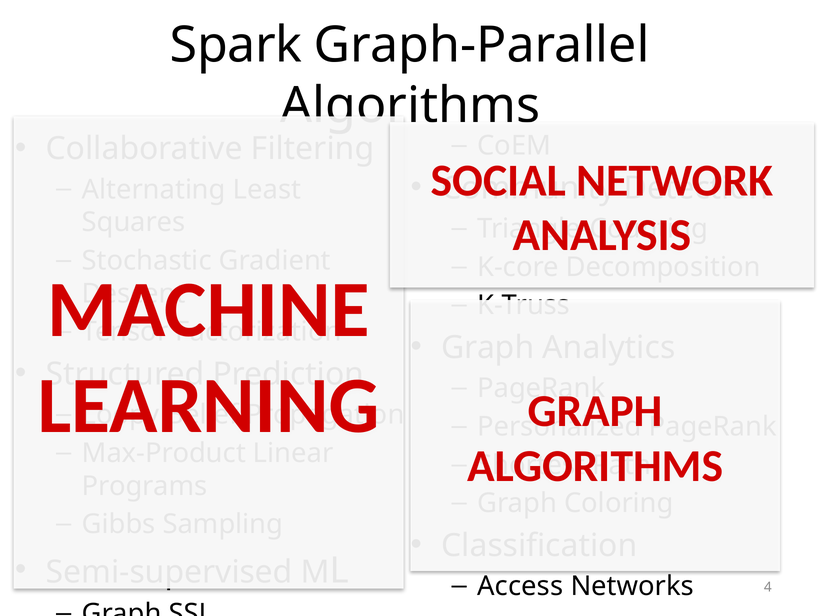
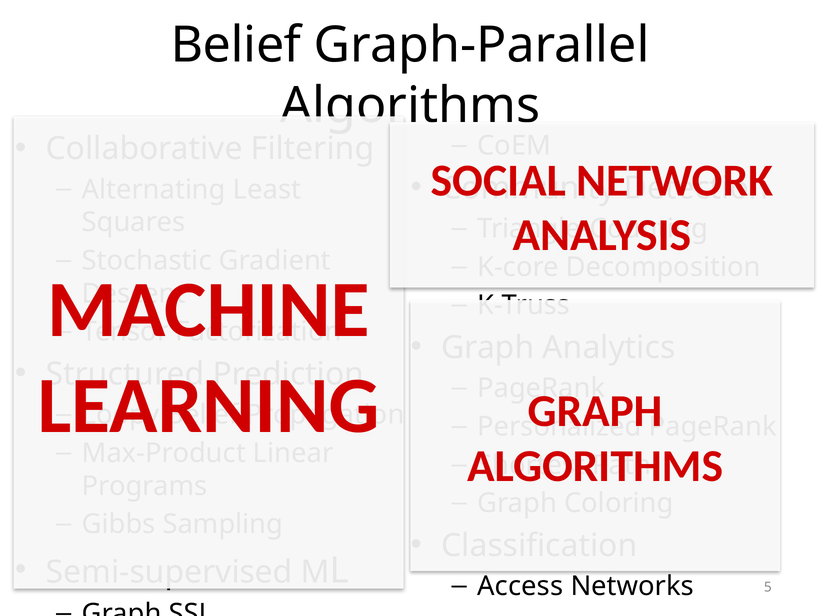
Spark at (236, 45): Spark -> Belief
4: 4 -> 5
